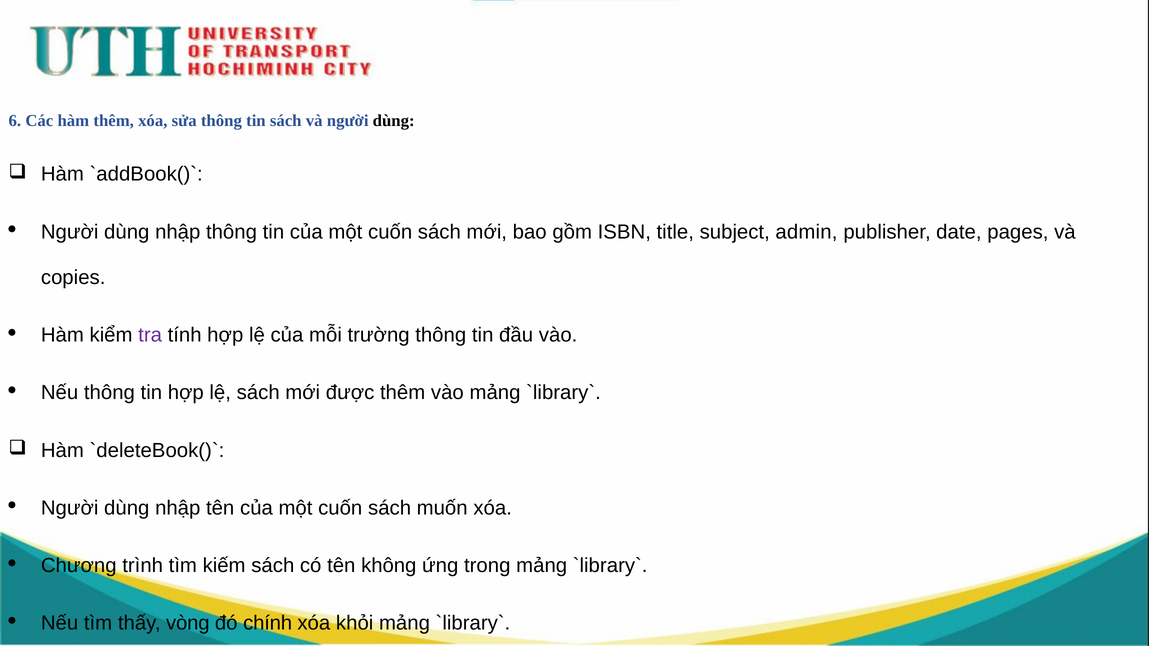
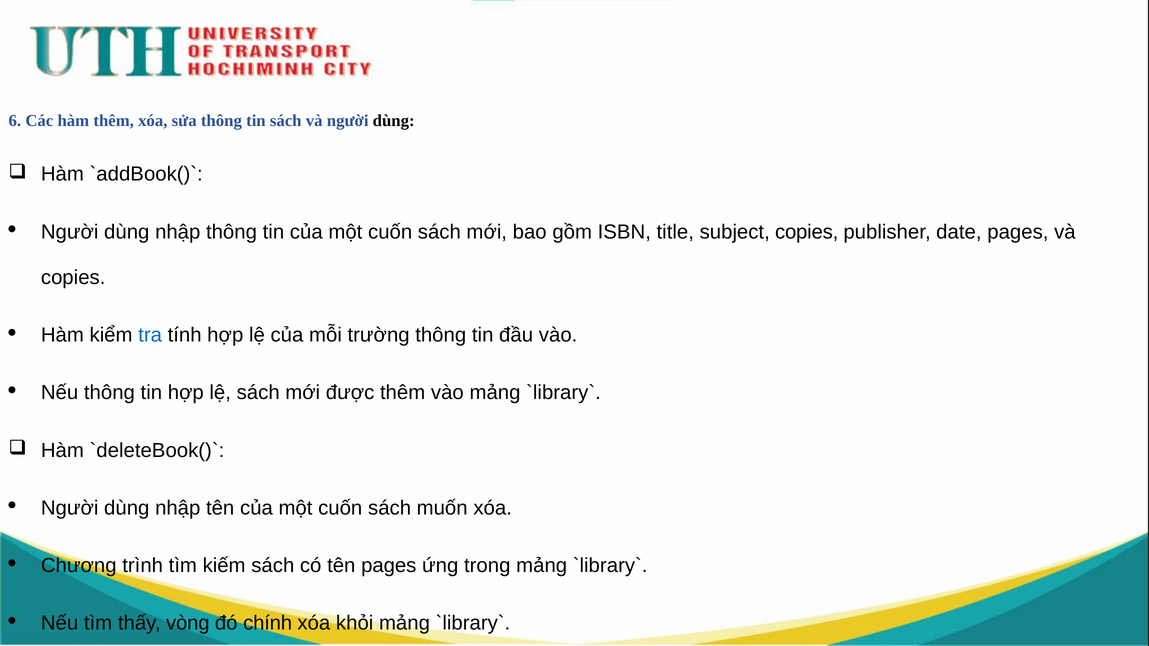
subject admin: admin -> copies
tra colour: purple -> blue
tên không: không -> pages
